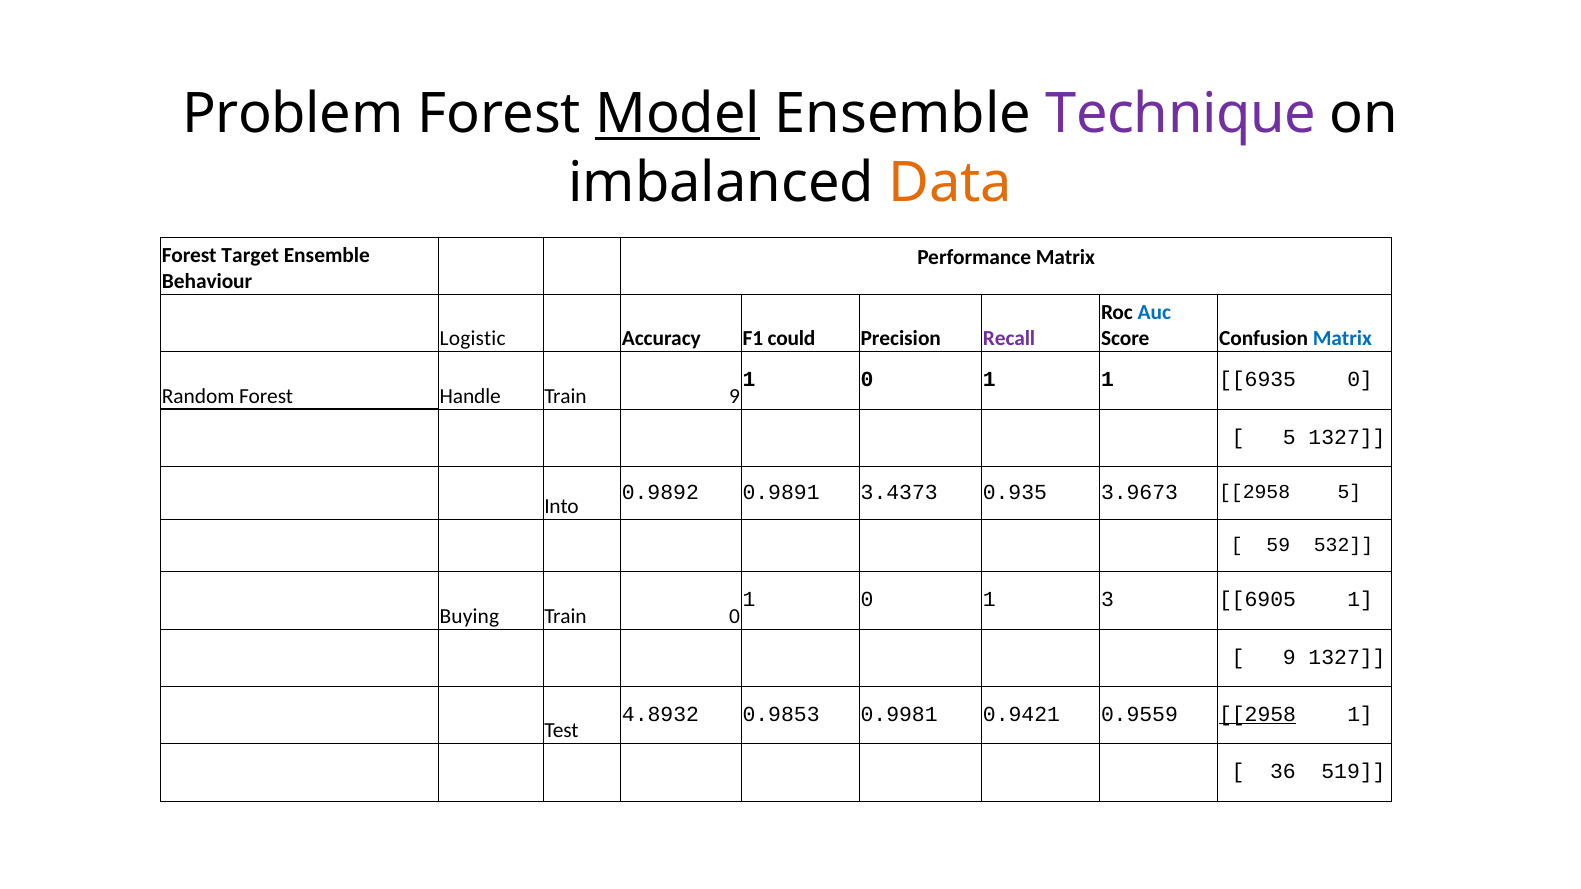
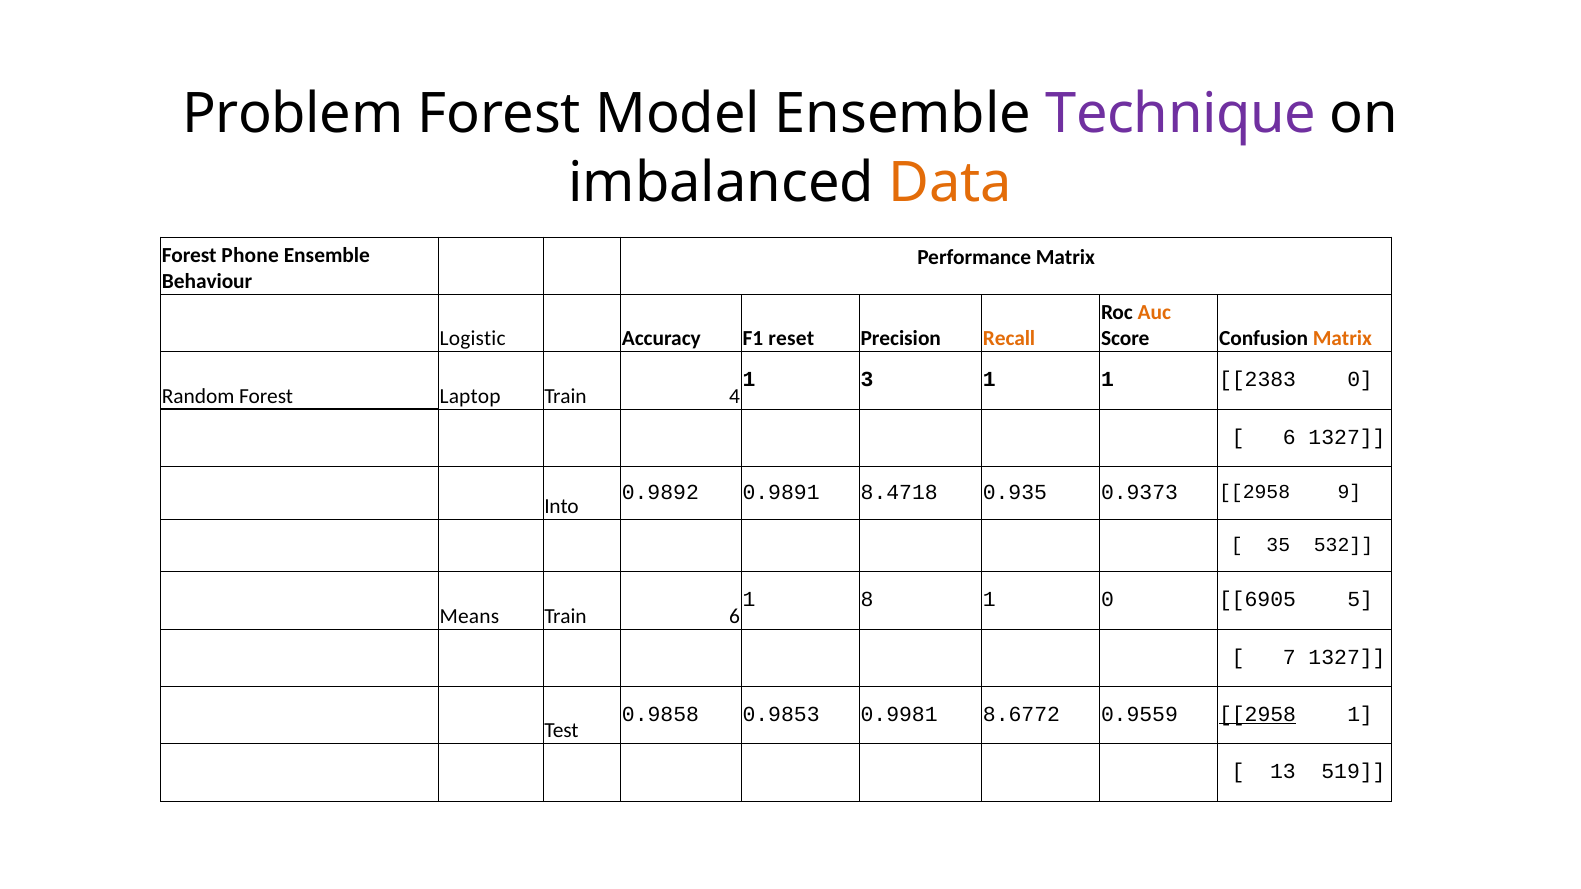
Model underline: present -> none
Target: Target -> Phone
Auc colour: blue -> orange
could: could -> reset
Recall colour: purple -> orange
Matrix at (1342, 339) colour: blue -> orange
0 at (867, 380): 0 -> 3
6935: 6935 -> 2383
Handle: Handle -> Laptop
Train 9: 9 -> 4
5 at (1289, 437): 5 -> 6
3.4373: 3.4373 -> 8.4718
3.9673: 3.9673 -> 0.9373
2958 5: 5 -> 9
59: 59 -> 35
0 at (867, 600): 0 -> 8
1 3: 3 -> 0
6905 1: 1 -> 5
Buying: Buying -> Means
Train 0: 0 -> 6
9 at (1289, 657): 9 -> 7
4.8932: 4.8932 -> 0.9858
0.9421: 0.9421 -> 8.6772
36: 36 -> 13
